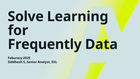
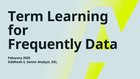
Solve: Solve -> Term
